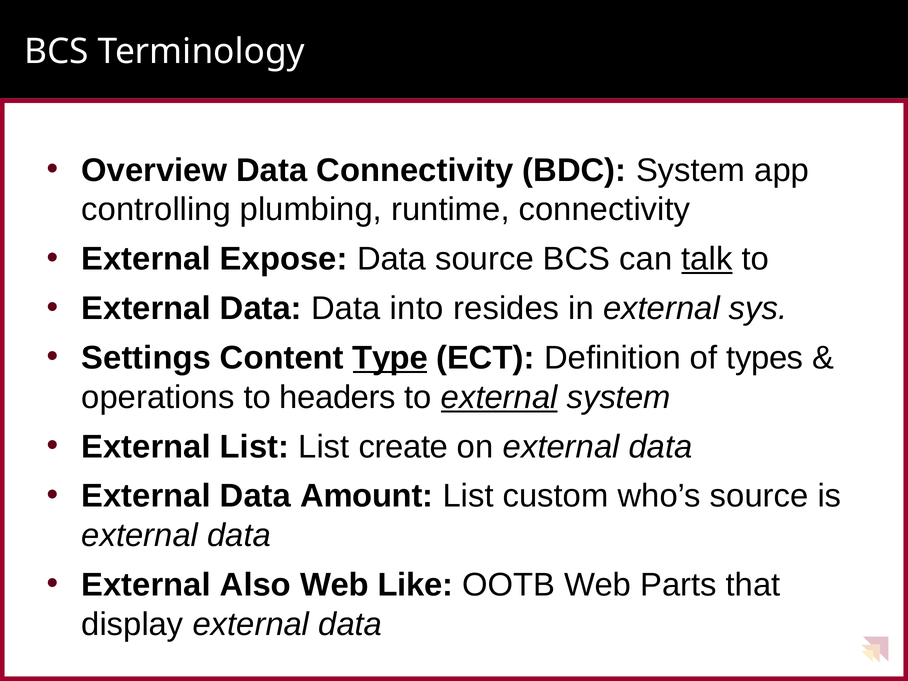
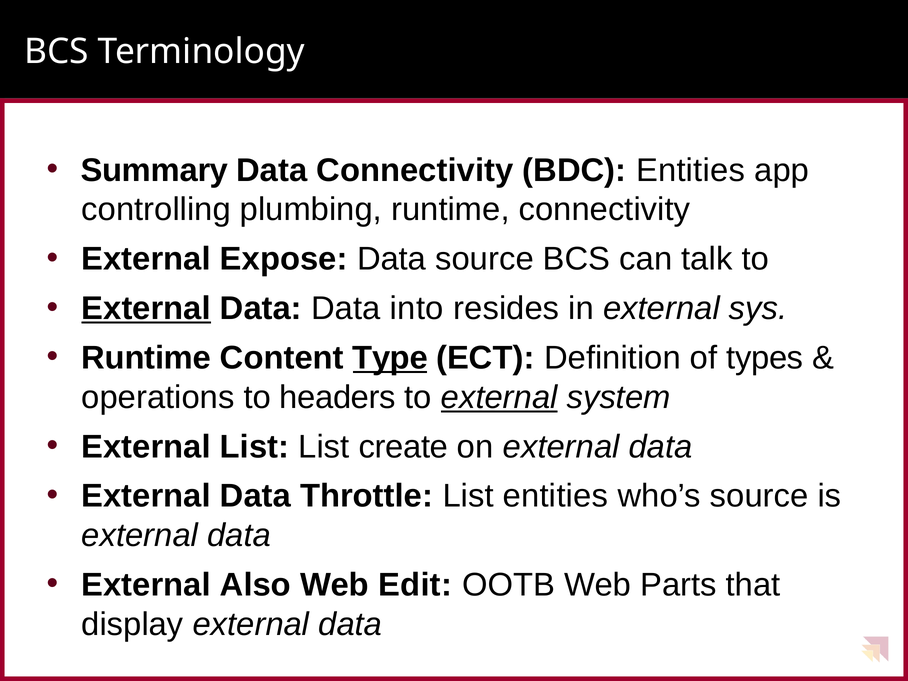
Overview: Overview -> Summary
BDC System: System -> Entities
talk underline: present -> none
External at (146, 308) underline: none -> present
Settings at (146, 358): Settings -> Runtime
Amount: Amount -> Throttle
List custom: custom -> entities
Like: Like -> Edit
